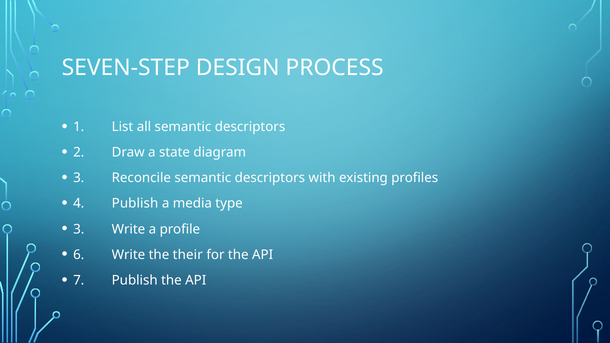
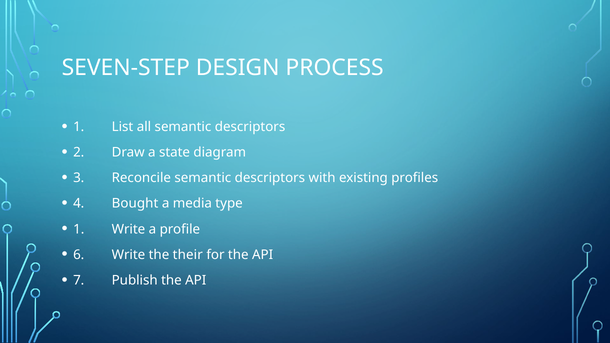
4 Publish: Publish -> Bought
3 at (79, 229): 3 -> 1
